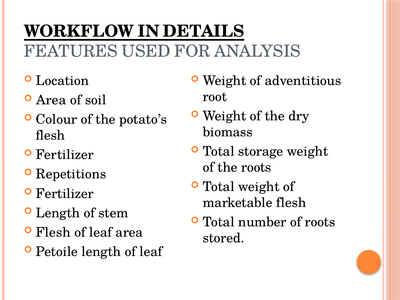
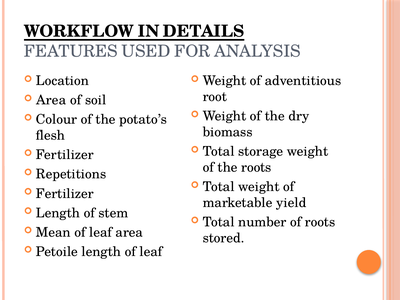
marketable flesh: flesh -> yield
Flesh at (53, 232): Flesh -> Mean
